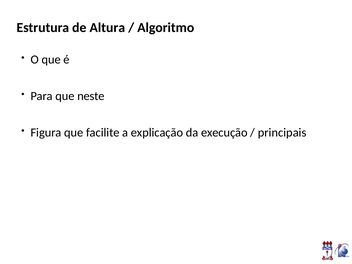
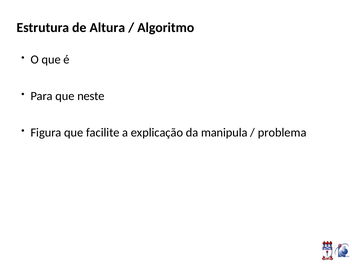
execução: execução -> manipula
principais: principais -> problema
